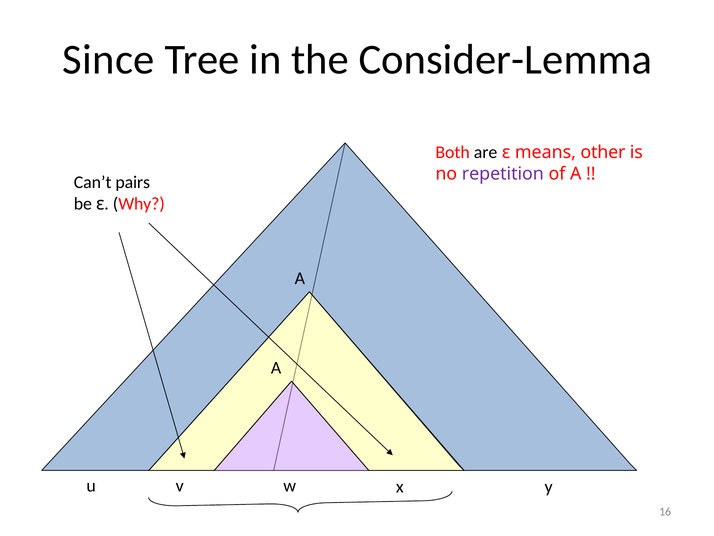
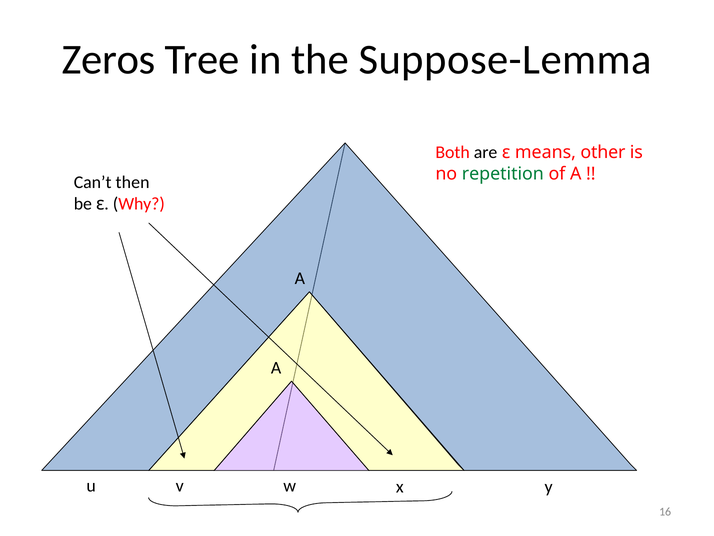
Since: Since -> Zeros
Consider-Lemma: Consider-Lemma -> Suppose-Lemma
repetition colour: purple -> green
pairs: pairs -> then
